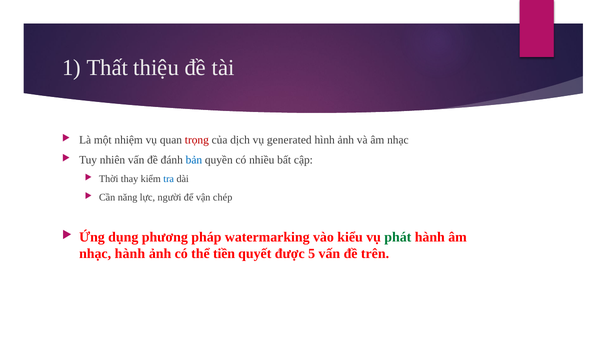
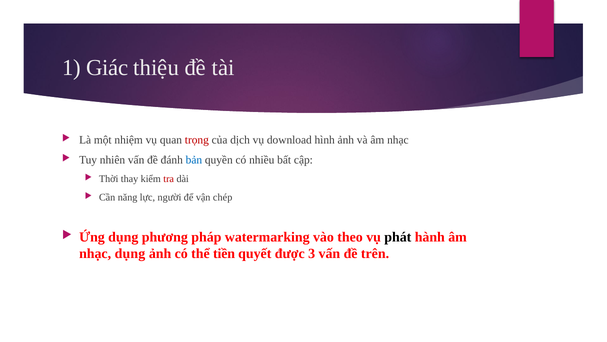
Thất: Thất -> Giác
generated: generated -> download
tra colour: blue -> red
kiểu: kiểu -> theo
phát colour: green -> black
nhạc hành: hành -> dụng
5: 5 -> 3
